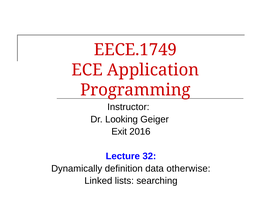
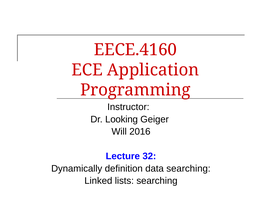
EECE.1749: EECE.1749 -> EECE.4160
Exit: Exit -> Will
data otherwise: otherwise -> searching
